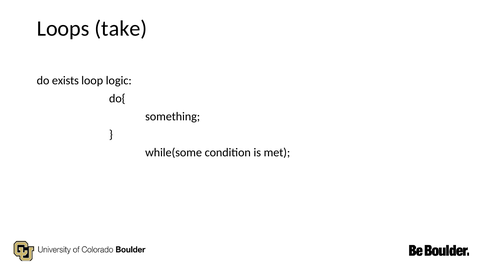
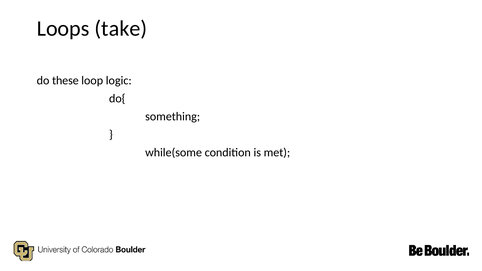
exists: exists -> these
